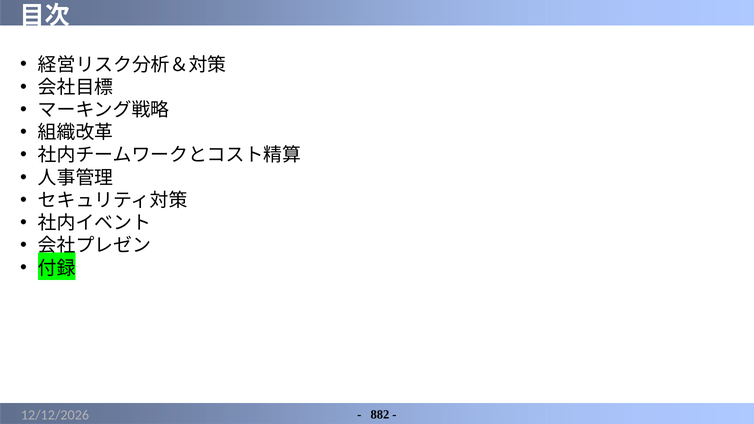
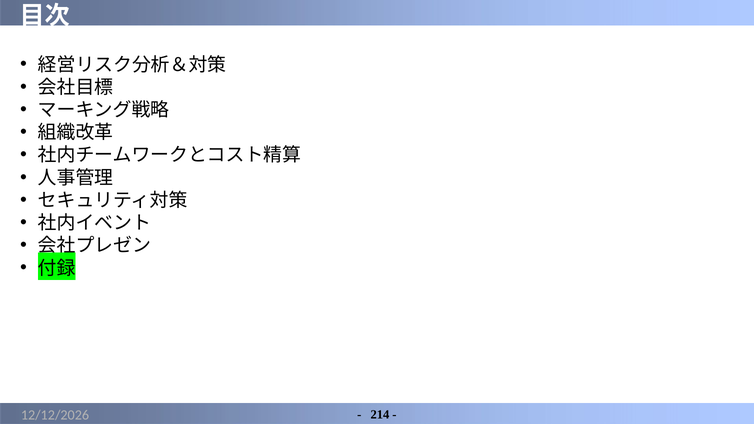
882: 882 -> 214
